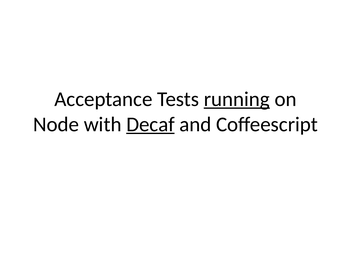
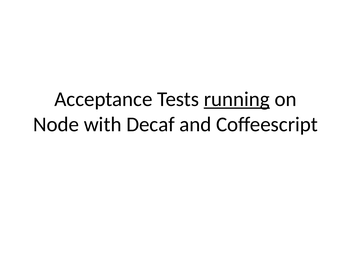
Decaf underline: present -> none
